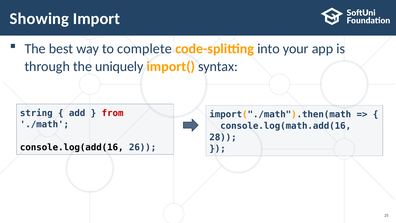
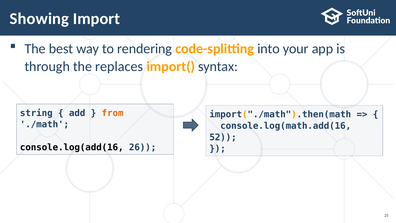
complete: complete -> rendering
uniquely: uniquely -> replaces
from colour: red -> orange
28: 28 -> 52
